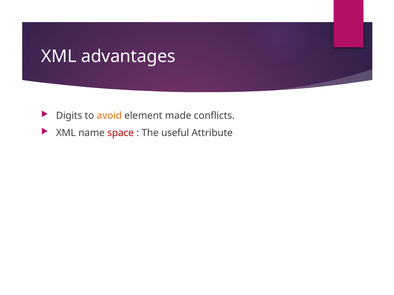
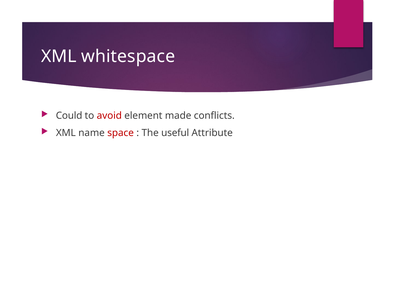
advantages: advantages -> whitespace
Digits: Digits -> Could
avoid colour: orange -> red
